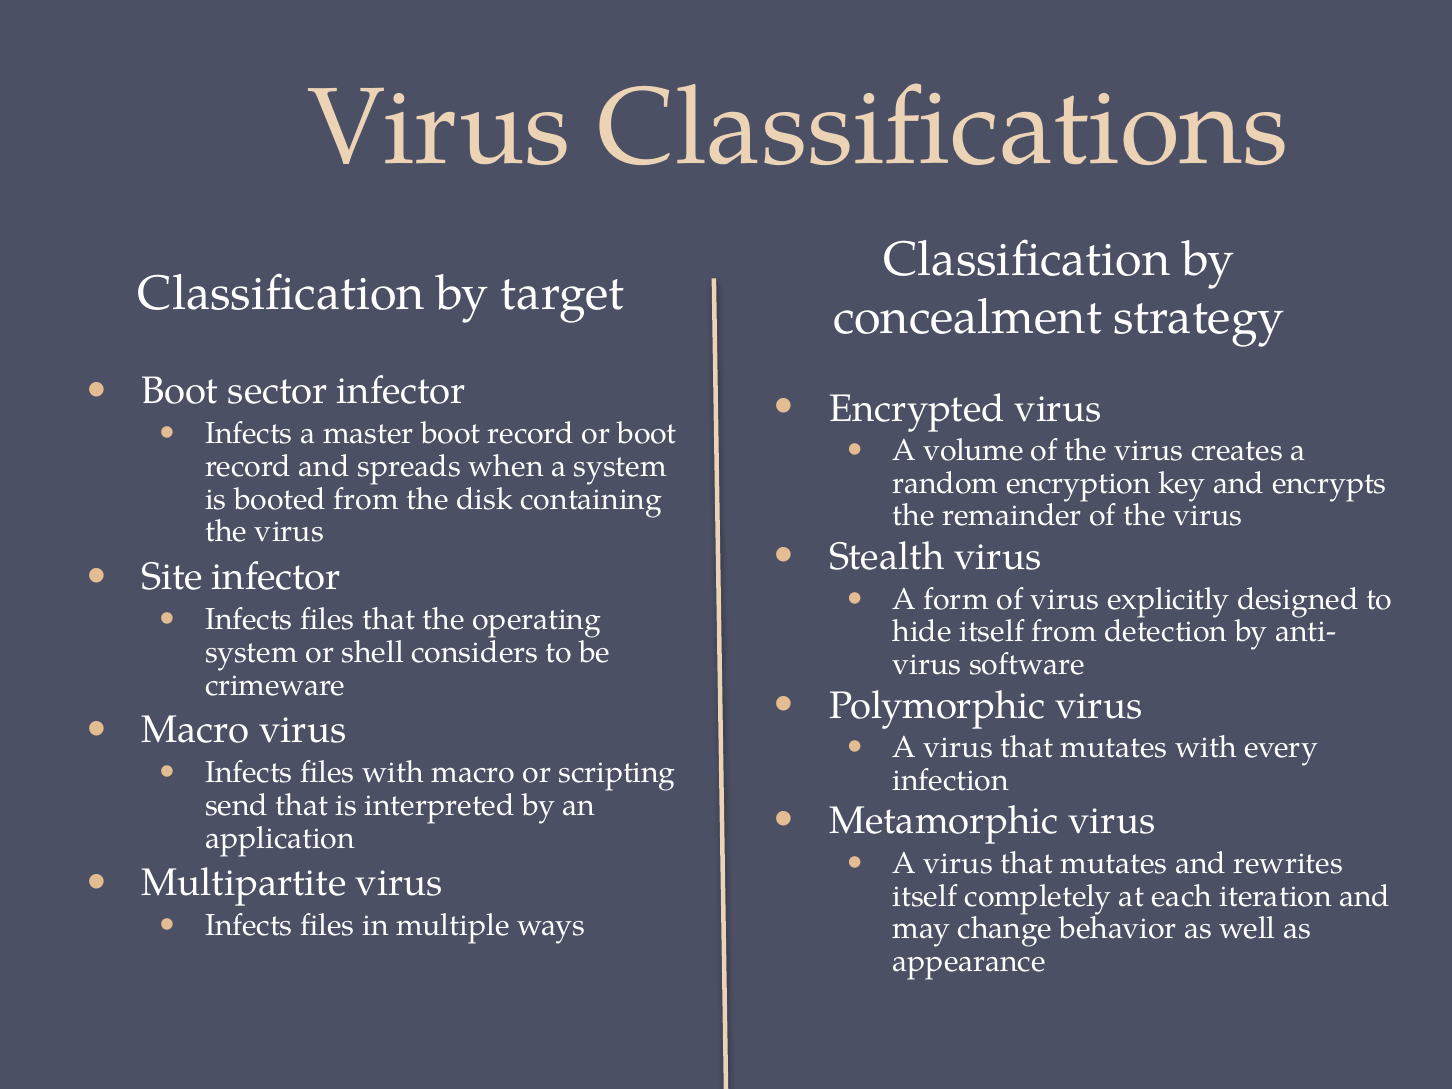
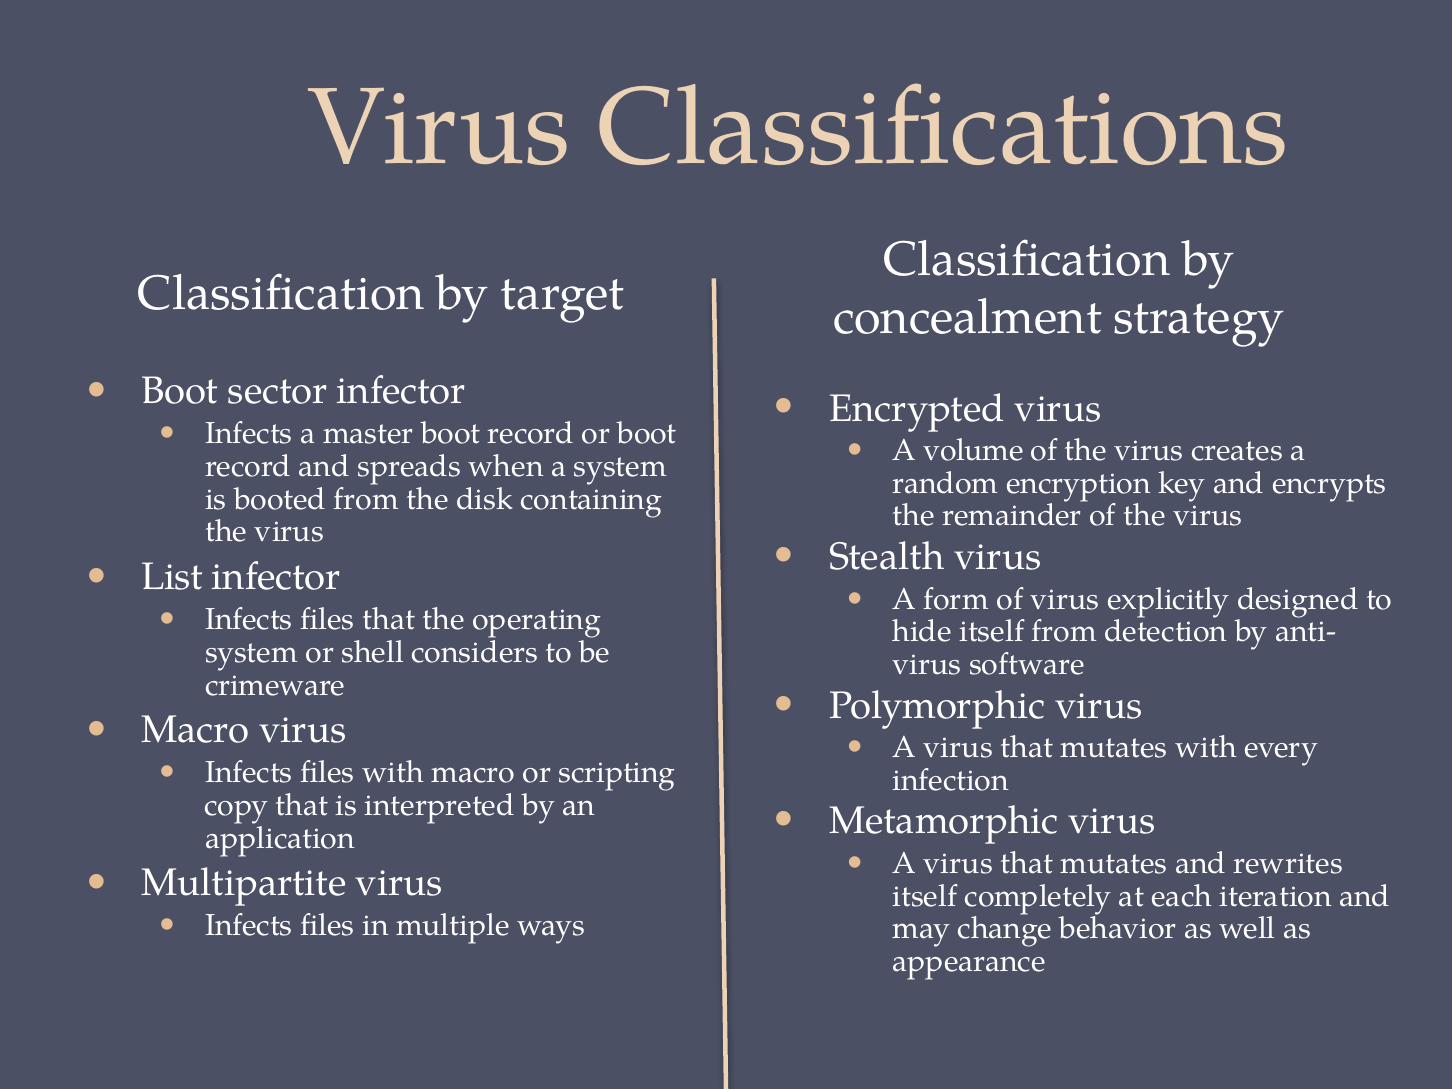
Site: Site -> List
send: send -> copy
